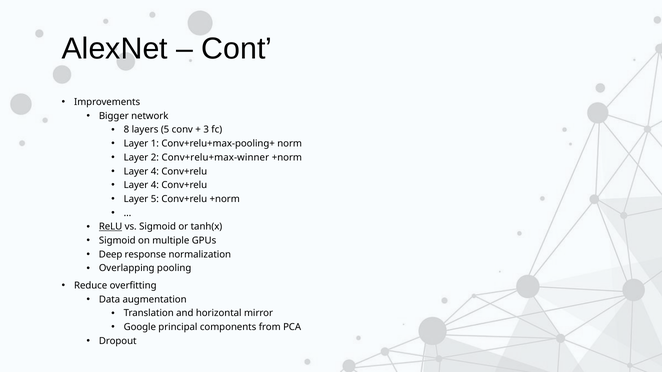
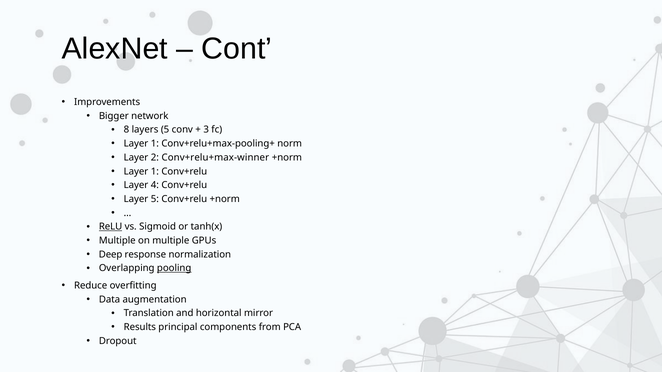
4 at (155, 172): 4 -> 1
Sigmoid at (117, 241): Sigmoid -> Multiple
pooling underline: none -> present
Google: Google -> Results
